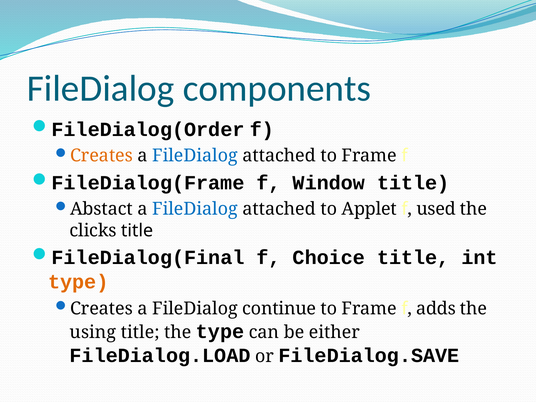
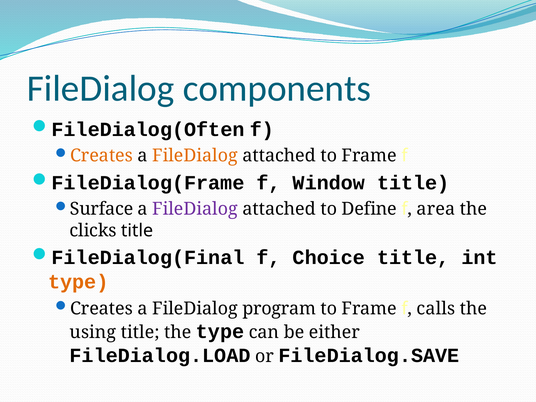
FileDialog(Order: FileDialog(Order -> FileDialog(Often
FileDialog at (195, 156) colour: blue -> orange
Abstact: Abstact -> Surface
FileDialog at (195, 209) colour: blue -> purple
Applet: Applet -> Define
used: used -> area
continue: continue -> program
adds: adds -> calls
